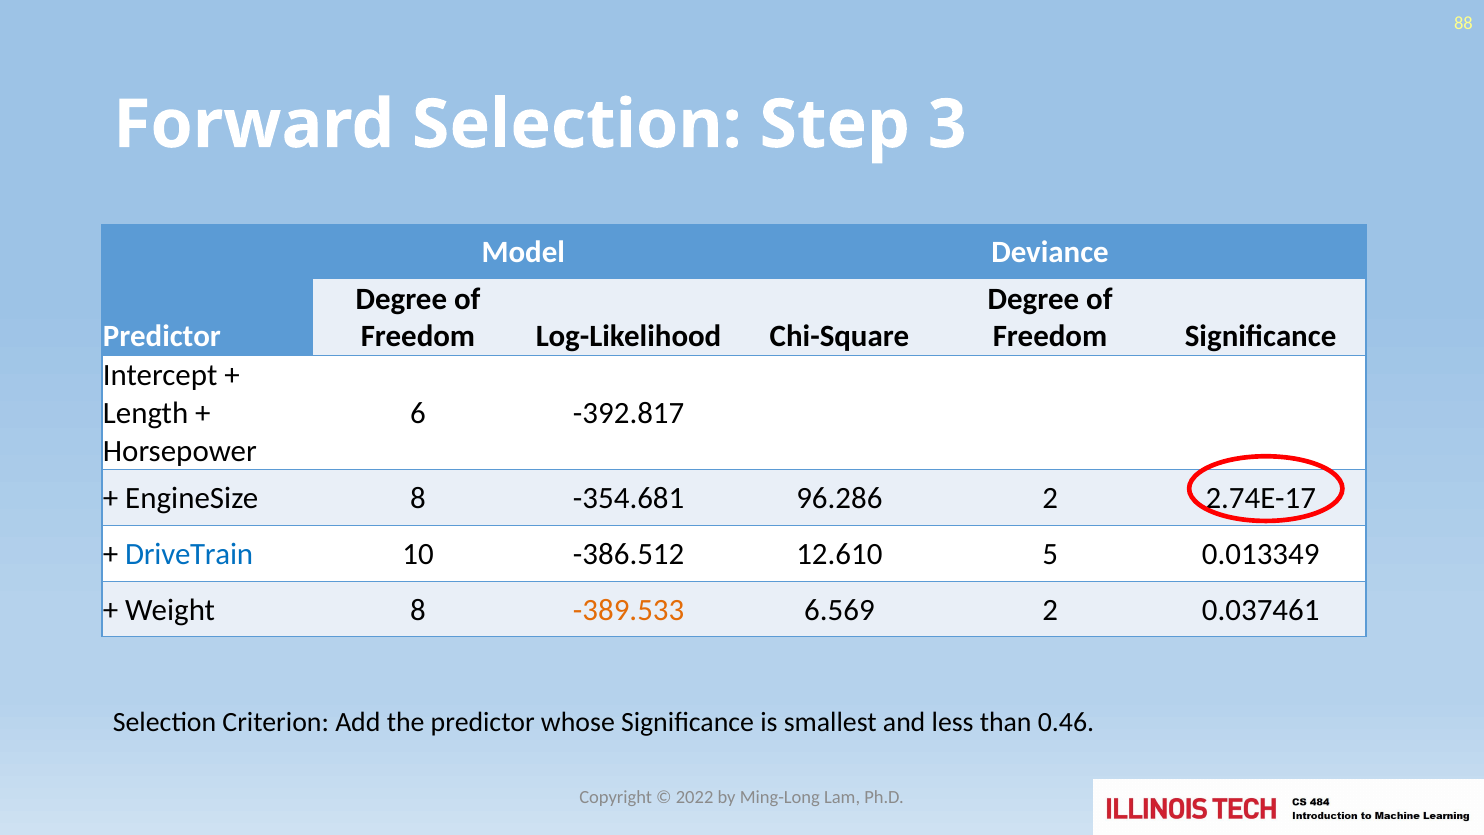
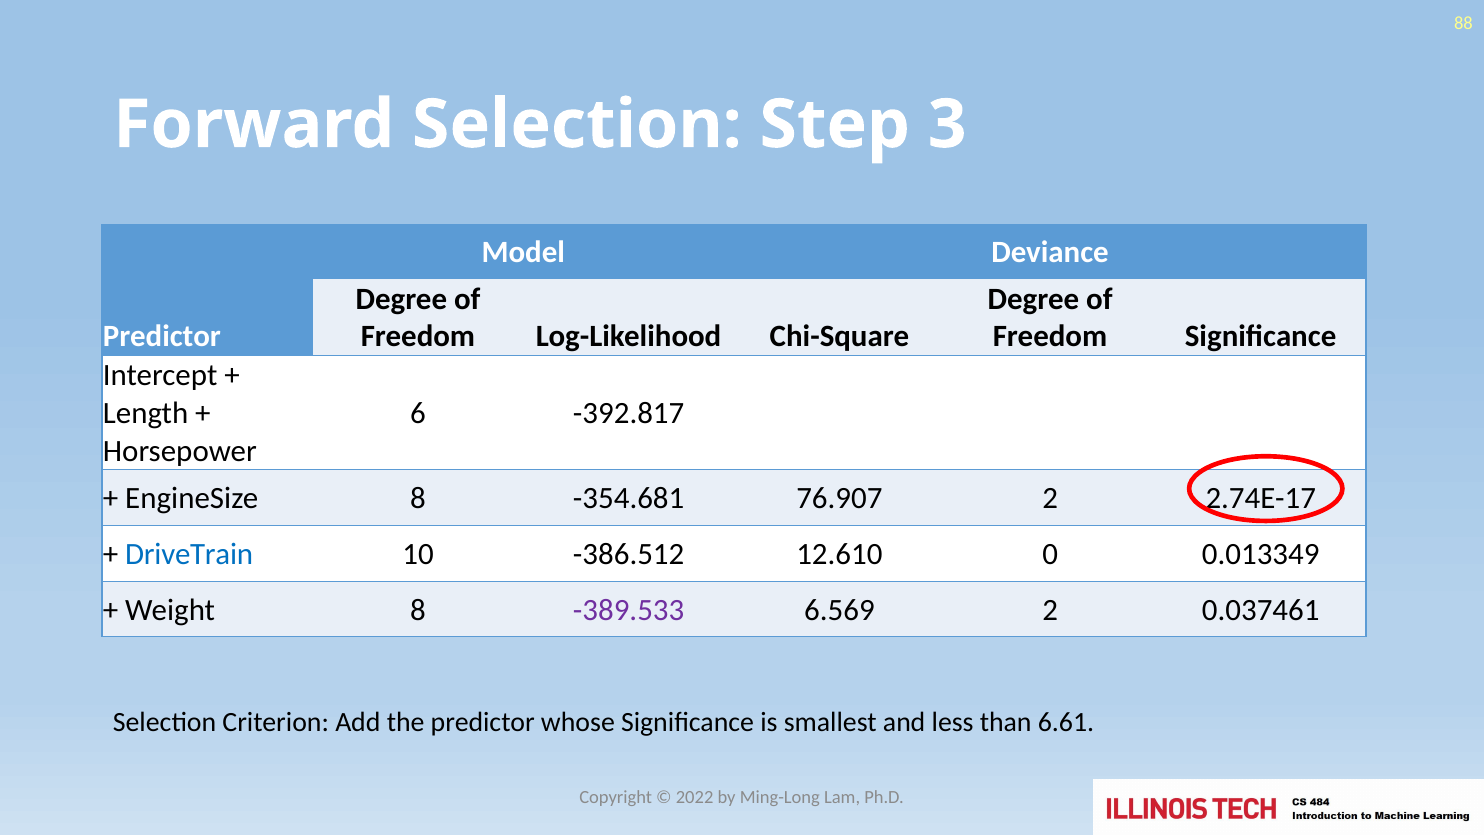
96.286: 96.286 -> 76.907
5: 5 -> 0
-389.533 colour: orange -> purple
0.46: 0.46 -> 6.61
